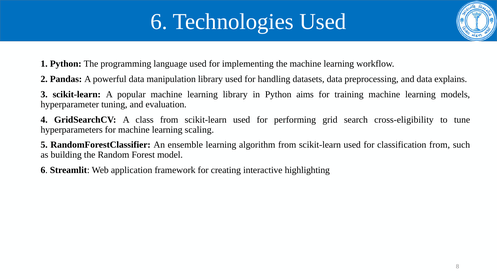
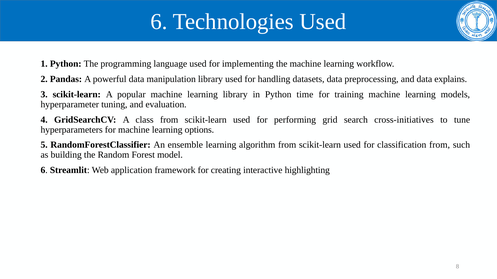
aims: aims -> time
cross-eligibility: cross-eligibility -> cross-initiatives
scaling: scaling -> options
